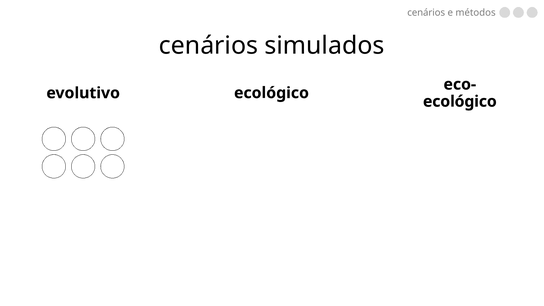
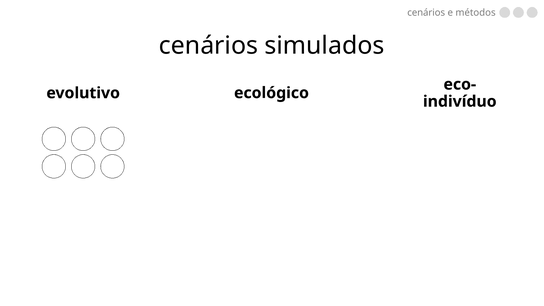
ecológico at (460, 101): ecológico -> indivíduo
